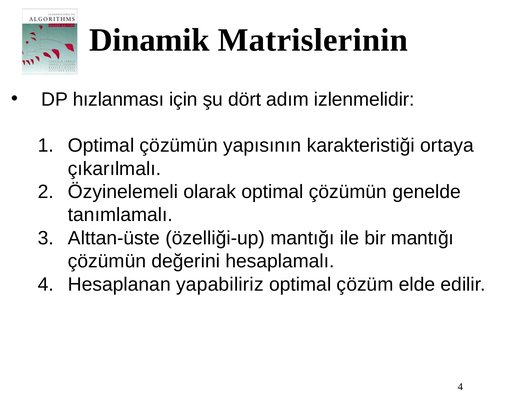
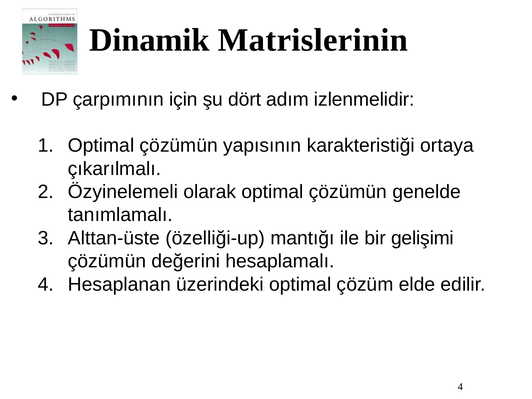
hızlanması: hızlanması -> çarpımının
bir mantığı: mantığı -> gelişimi
yapabiliriz: yapabiliriz -> üzerindeki
